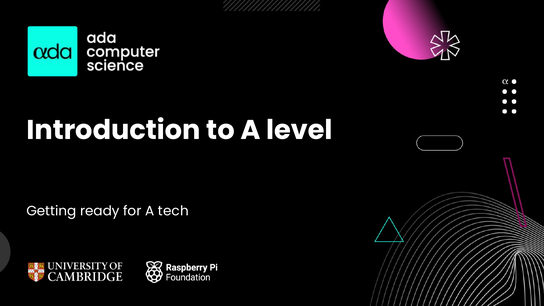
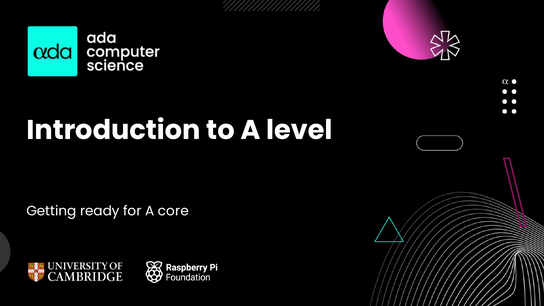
tech: tech -> core
